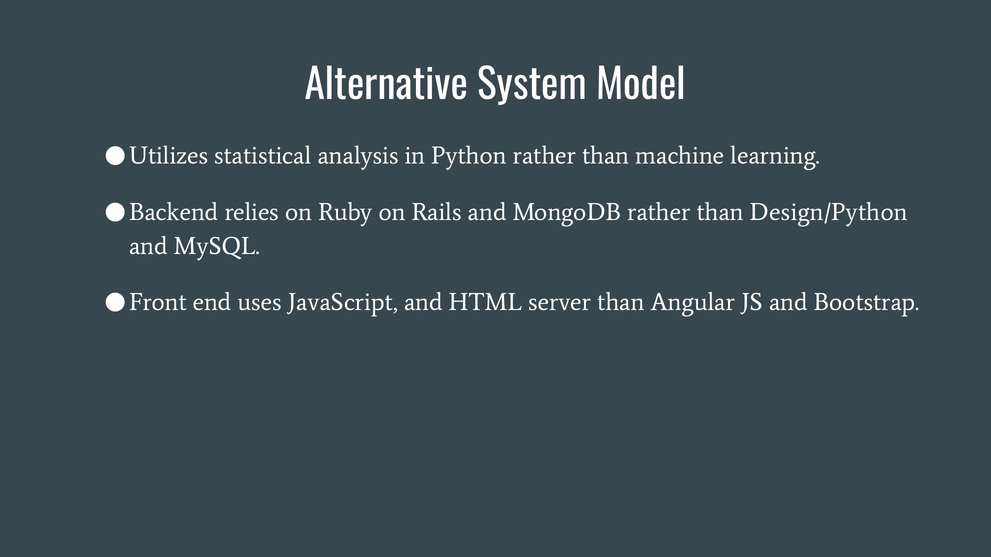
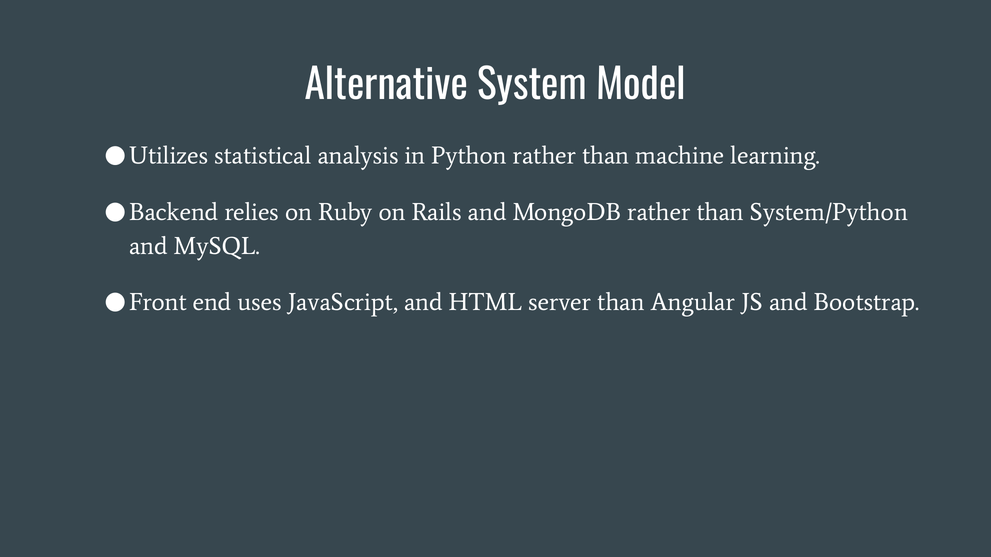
Design/Python: Design/Python -> System/Python
